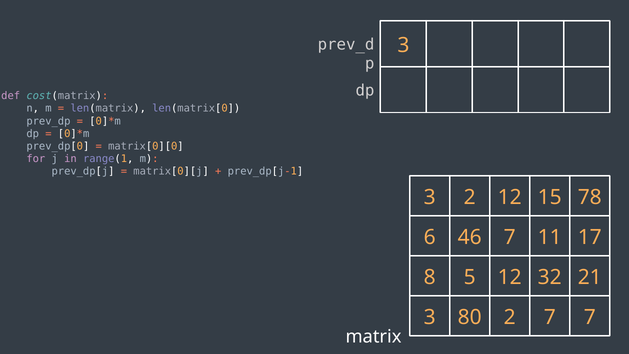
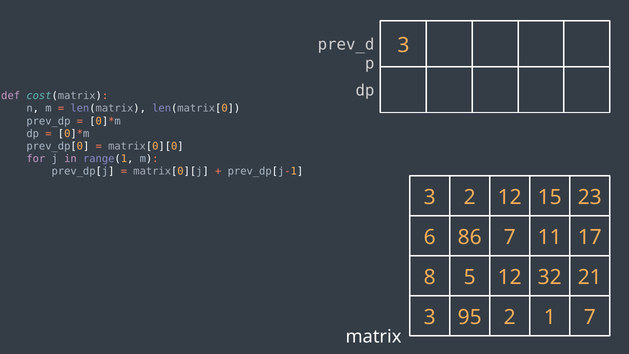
78: 78 -> 23
46: 46 -> 86
80: 80 -> 95
2 7: 7 -> 1
